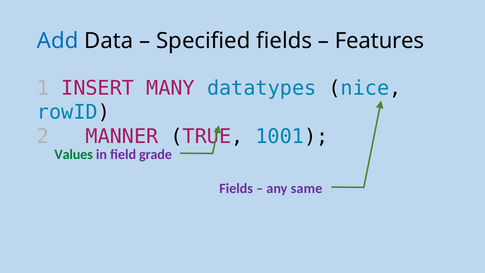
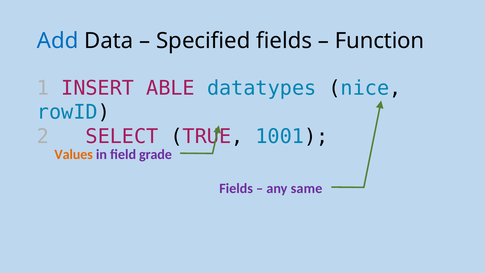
Features: Features -> Function
MANY: MANY -> ABLE
MANNER: MANNER -> SELECT
Values colour: green -> orange
